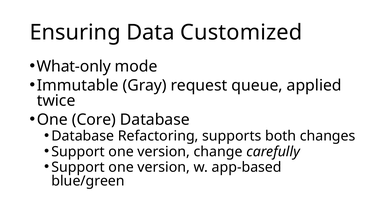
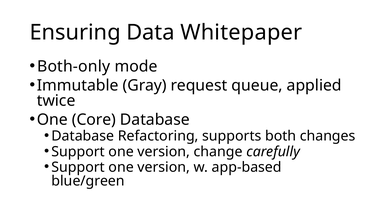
Customized: Customized -> Whitepaper
What-only: What-only -> Both-only
